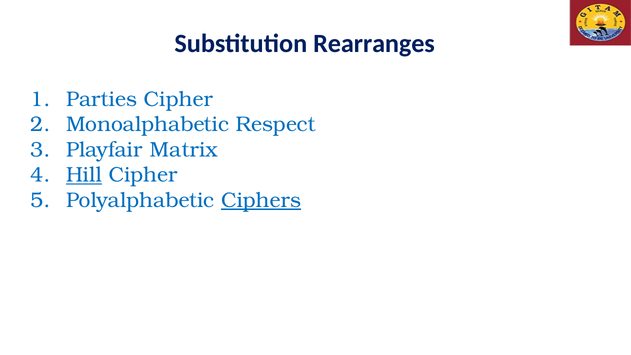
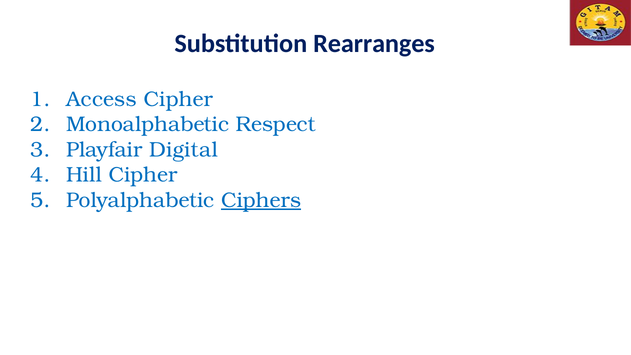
Parties: Parties -> Access
Matrix: Matrix -> Digital
Hill underline: present -> none
